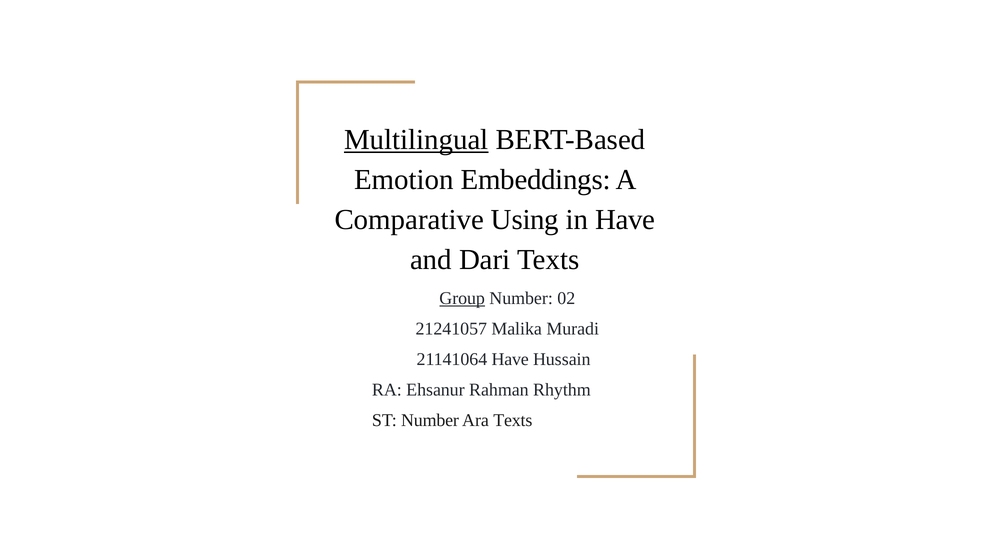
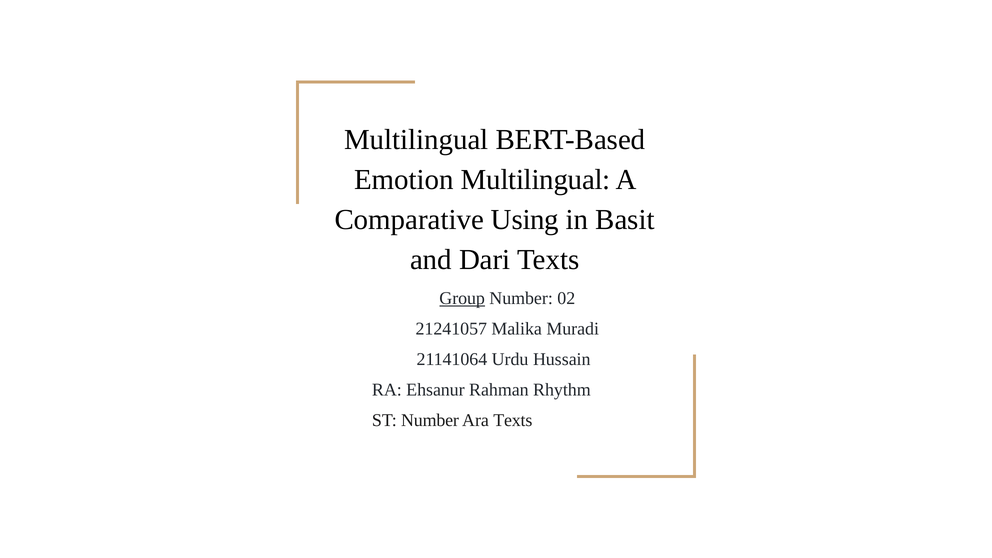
Multilingual at (416, 140) underline: present -> none
Emotion Embeddings: Embeddings -> Multilingual
in Have: Have -> Basit
21141064 Have: Have -> Urdu
